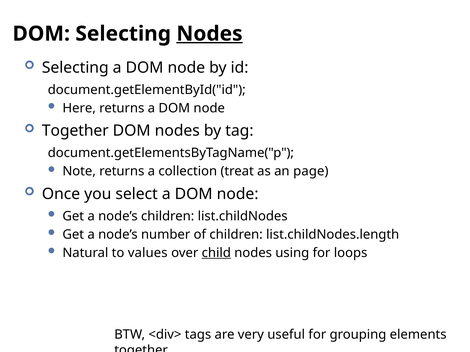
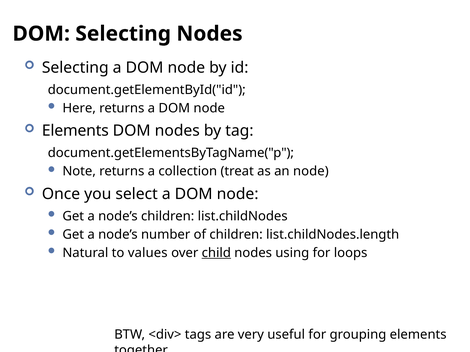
Nodes at (209, 34) underline: present -> none
Together at (75, 131): Together -> Elements
an page: page -> node
